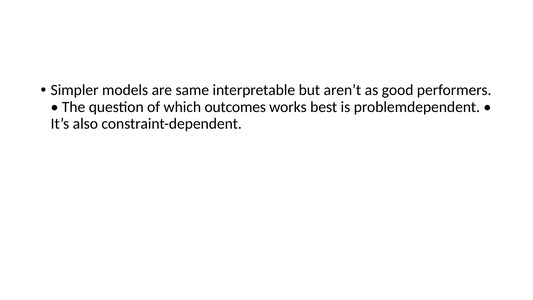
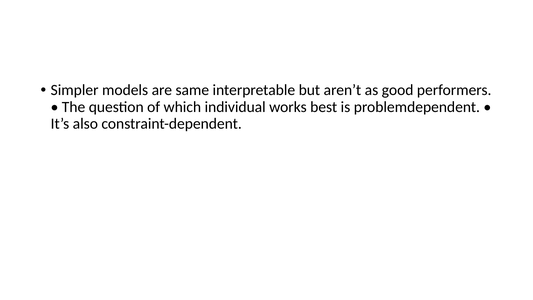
outcomes: outcomes -> individual
